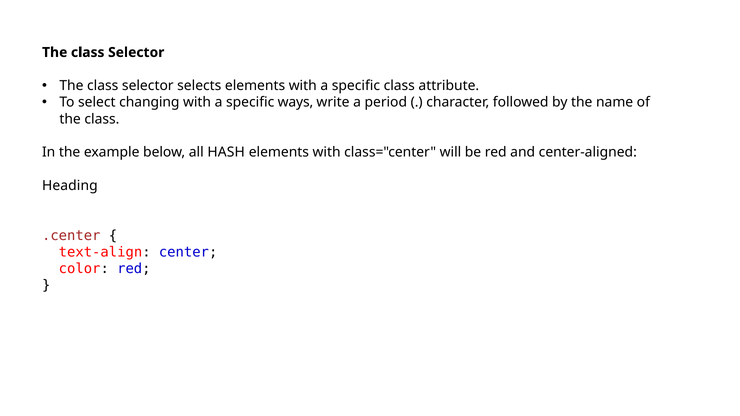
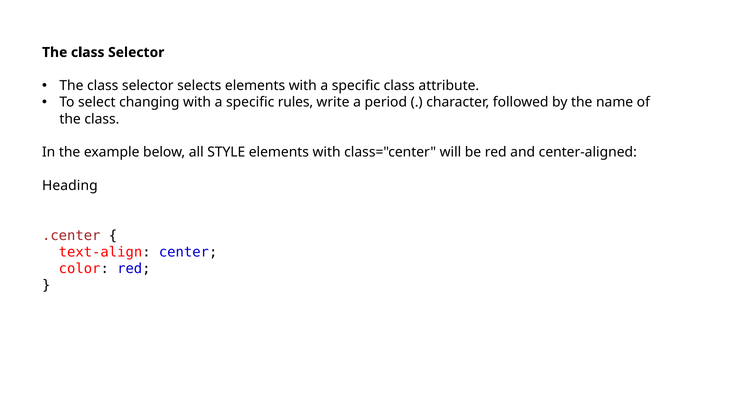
ways: ways -> rules
HASH: HASH -> STYLE
